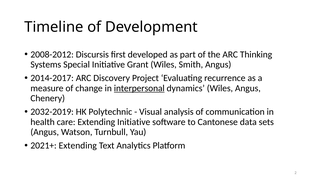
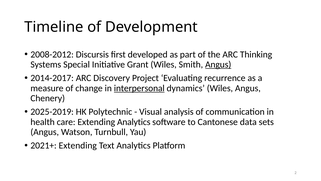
Angus at (218, 64) underline: none -> present
2032-2019: 2032-2019 -> 2025-2019
Extending Initiative: Initiative -> Analytics
